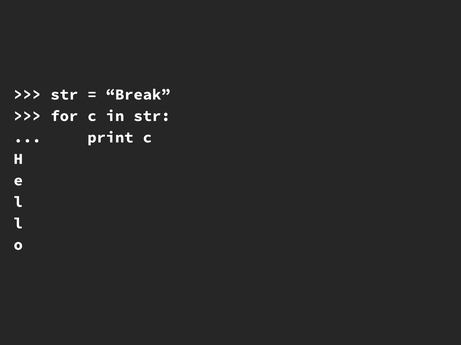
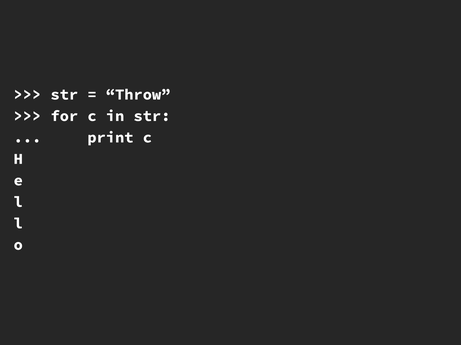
Break: Break -> Throw
